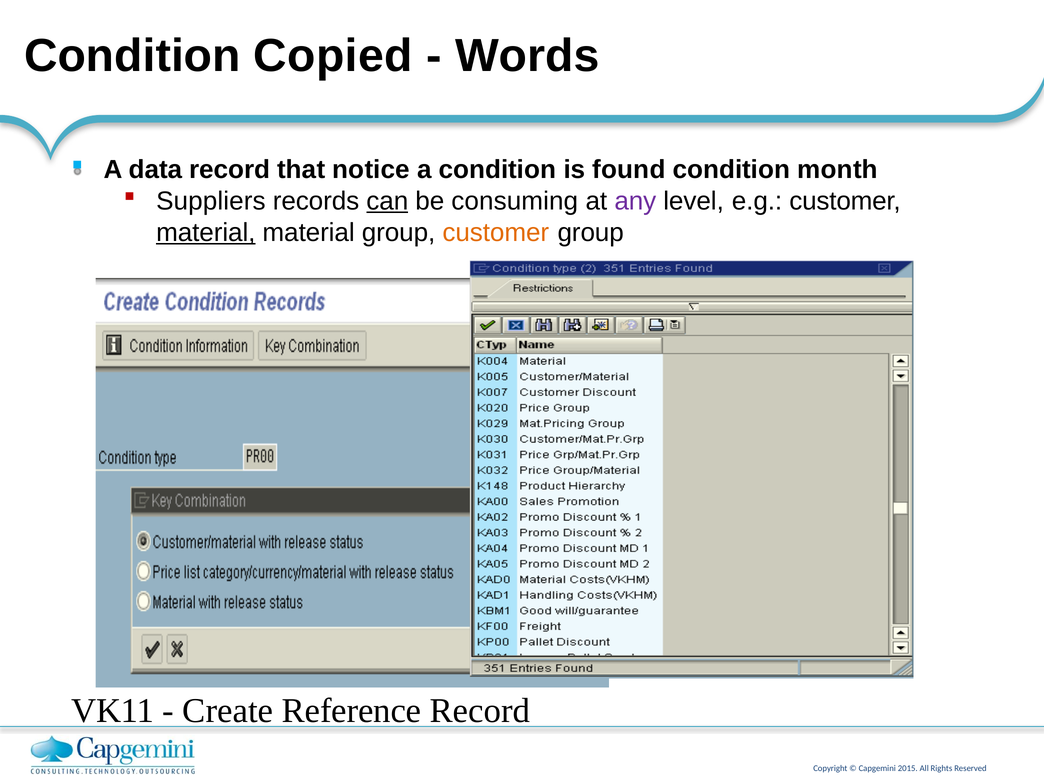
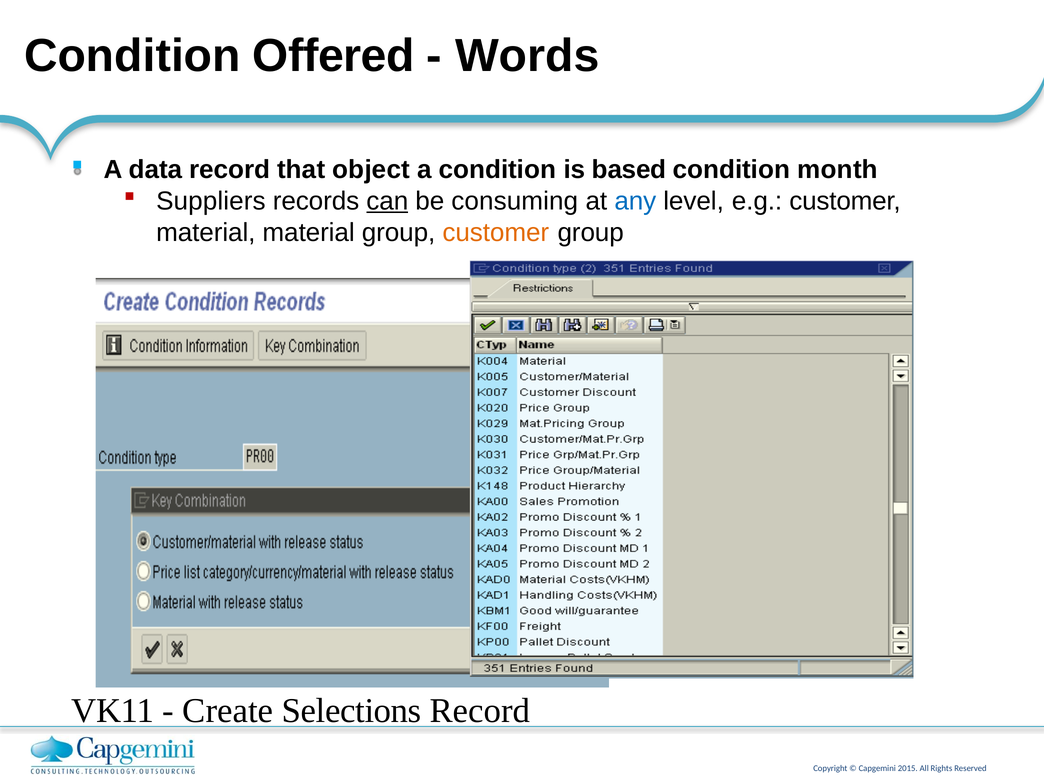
Copied: Copied -> Offered
notice: notice -> object
found: found -> based
any colour: purple -> blue
material at (206, 233) underline: present -> none
Reference: Reference -> Selections
